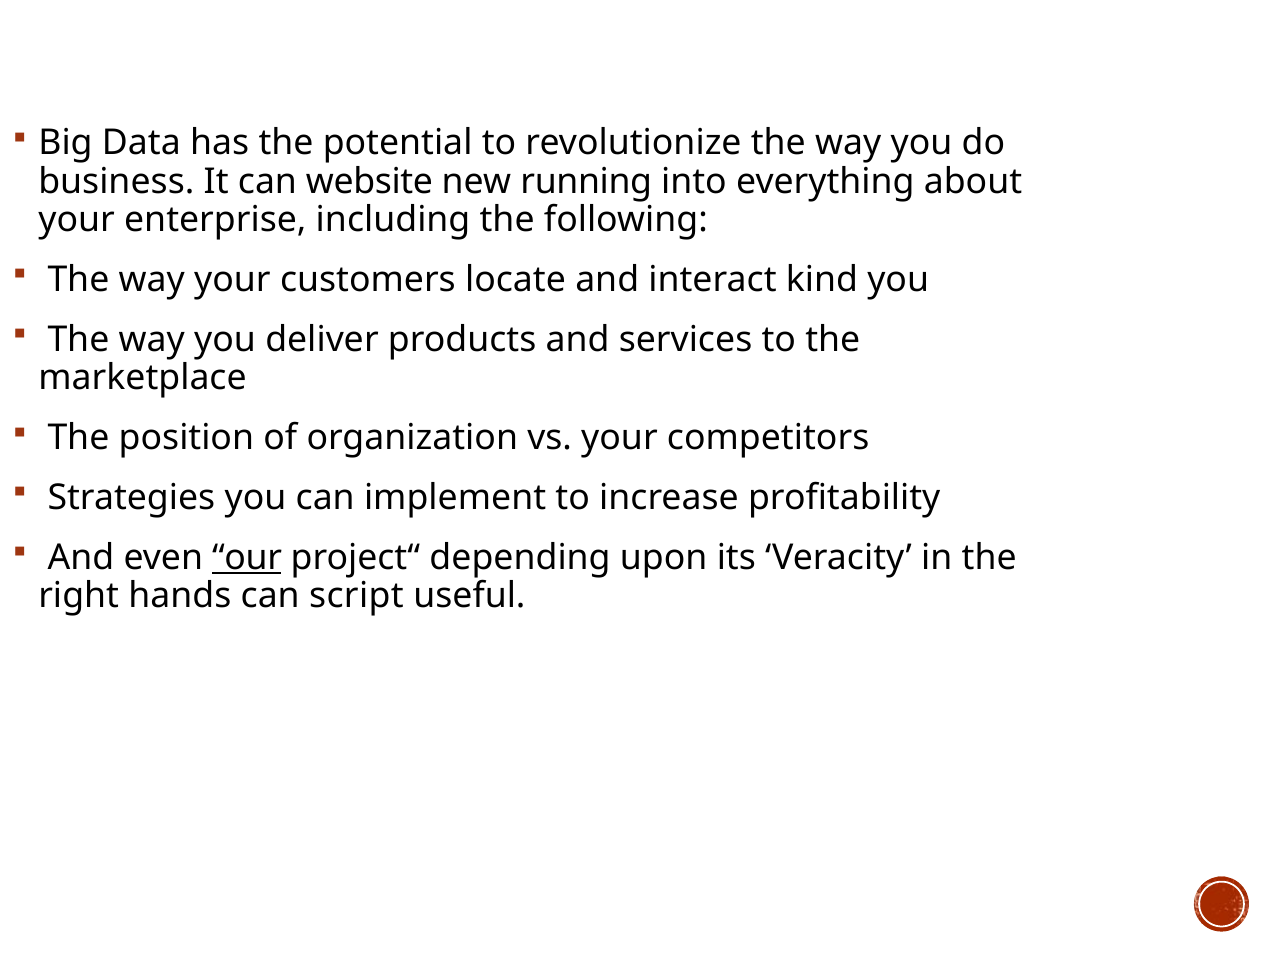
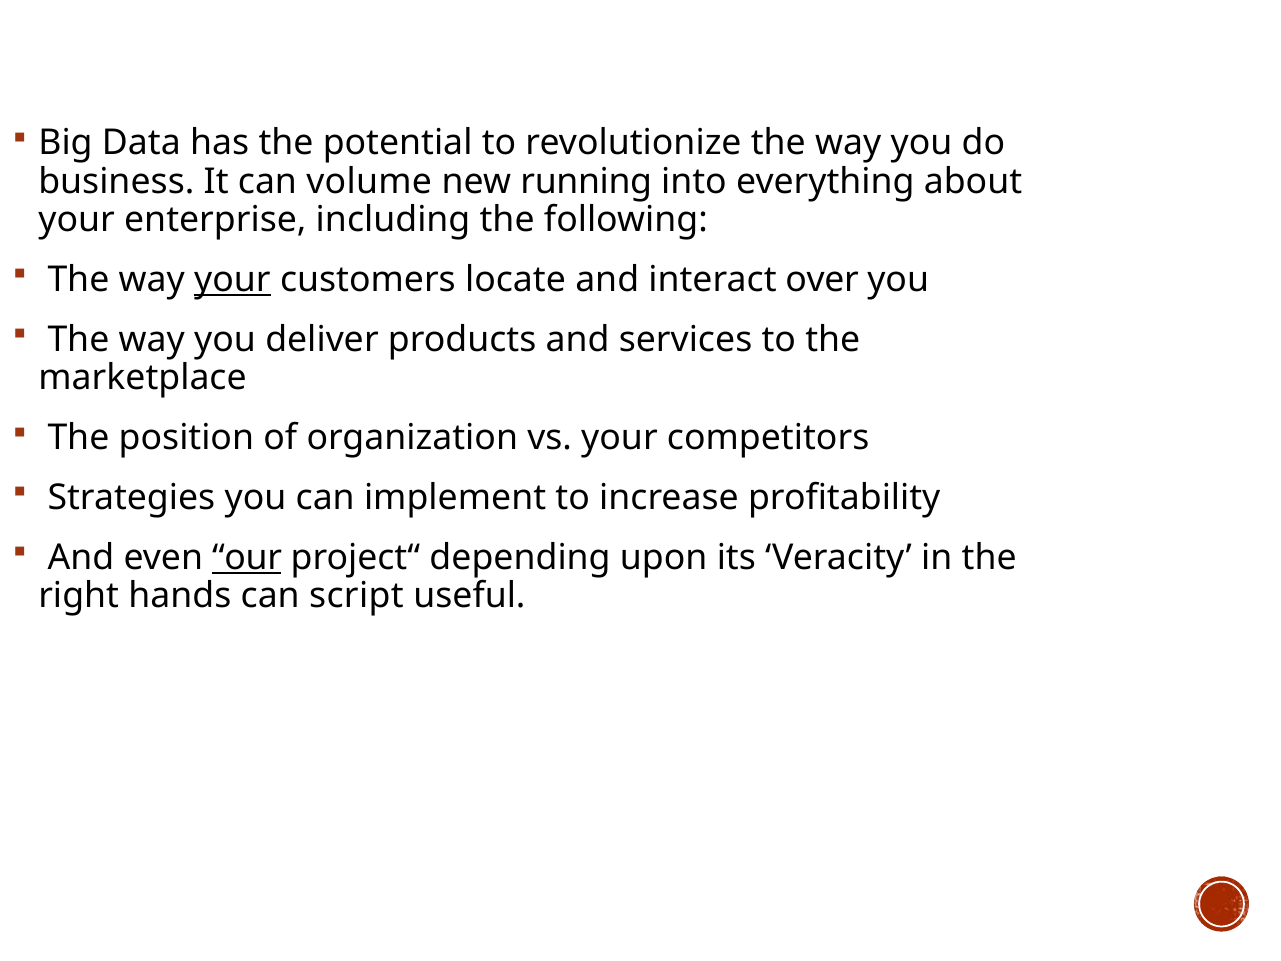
website: website -> volume
your at (232, 280) underline: none -> present
kind: kind -> over
